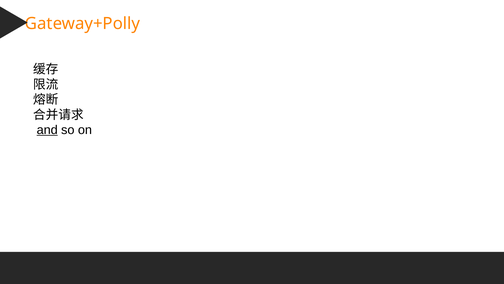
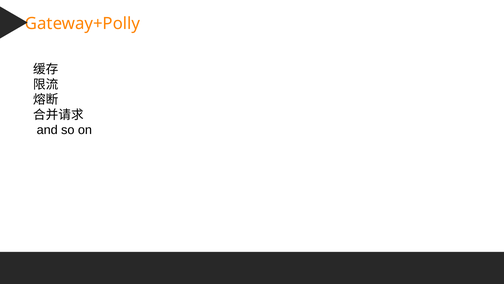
and underline: present -> none
